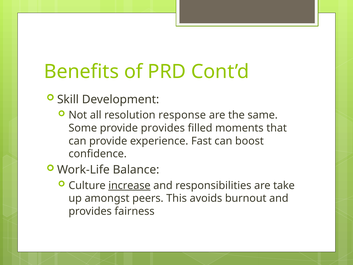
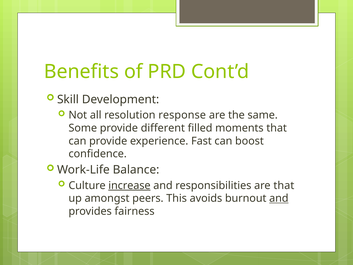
provide provides: provides -> different
are take: take -> that
and at (279, 198) underline: none -> present
